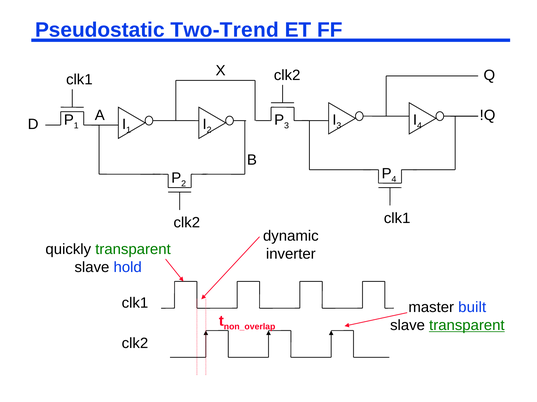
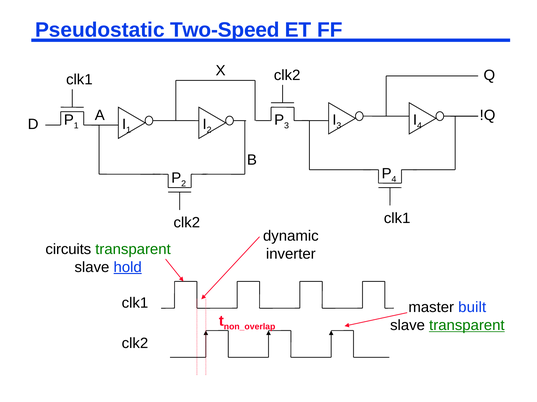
Two-Trend: Two-Trend -> Two-Speed
quickly: quickly -> circuits
hold underline: none -> present
